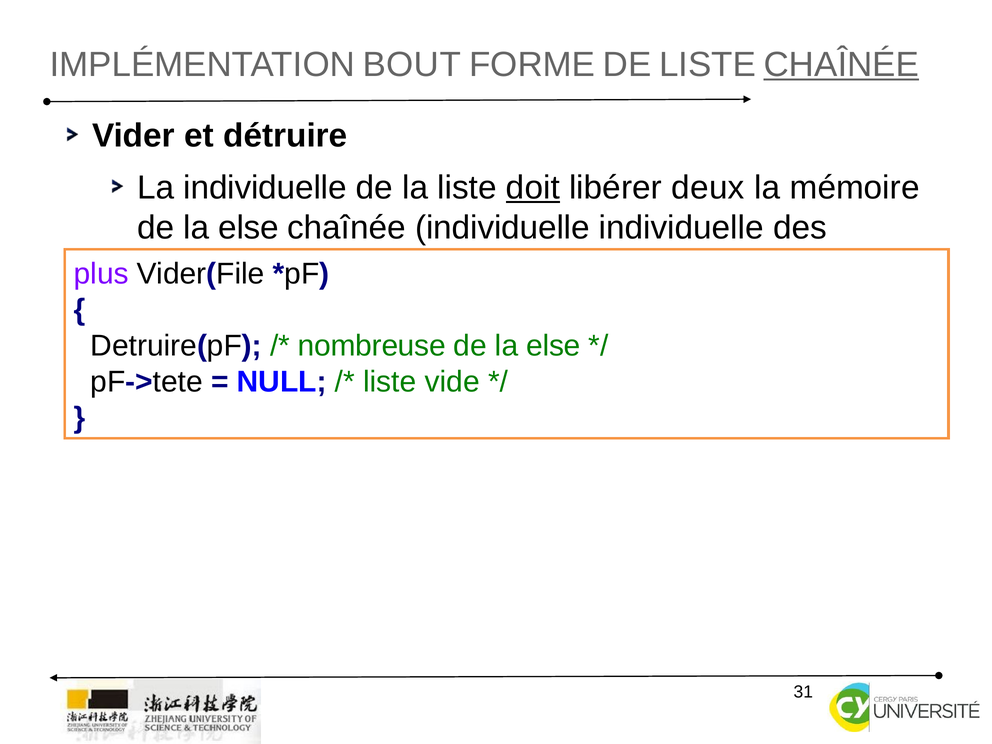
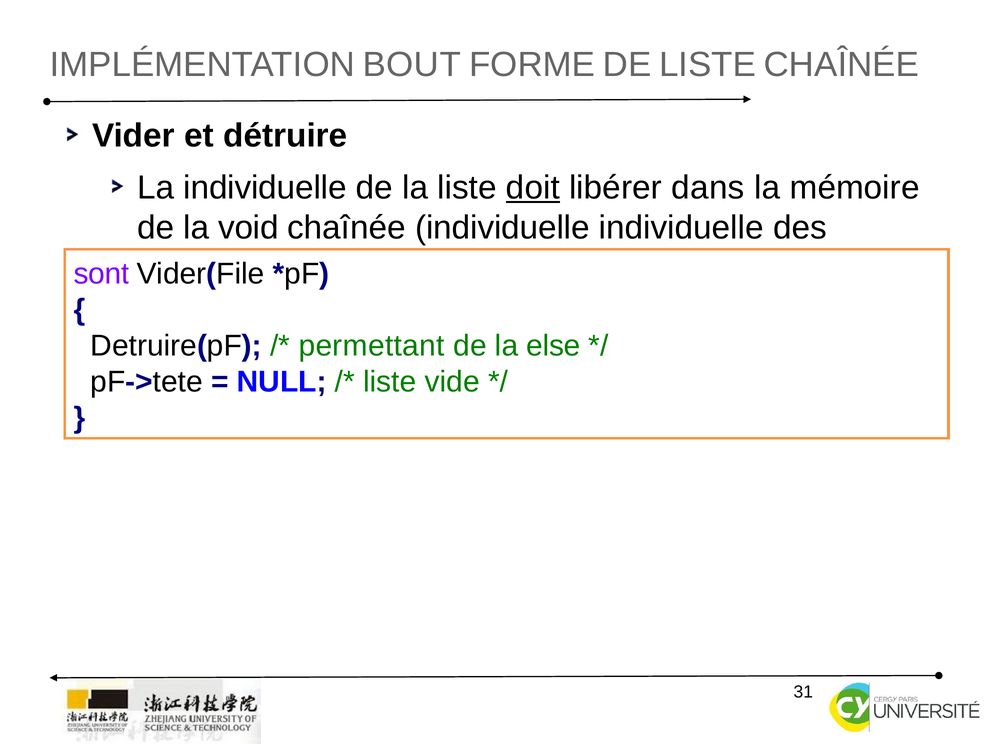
CHAÎNÉE at (841, 64) underline: present -> none
deux: deux -> dans
else at (248, 228): else -> void
plus: plus -> sont
nombreuse: nombreuse -> permettant
